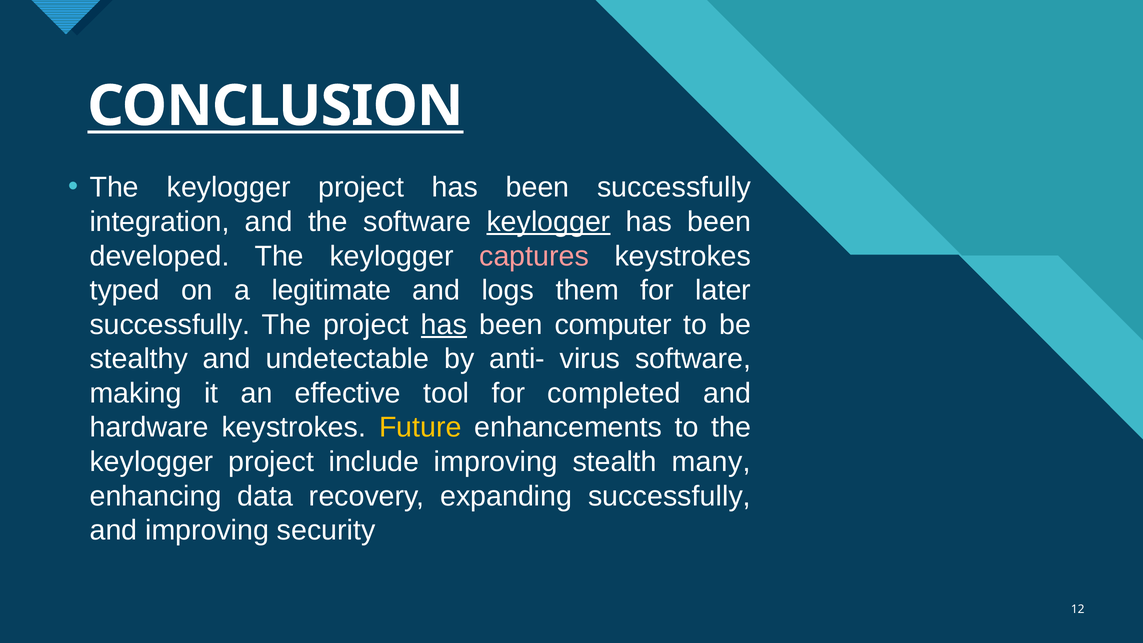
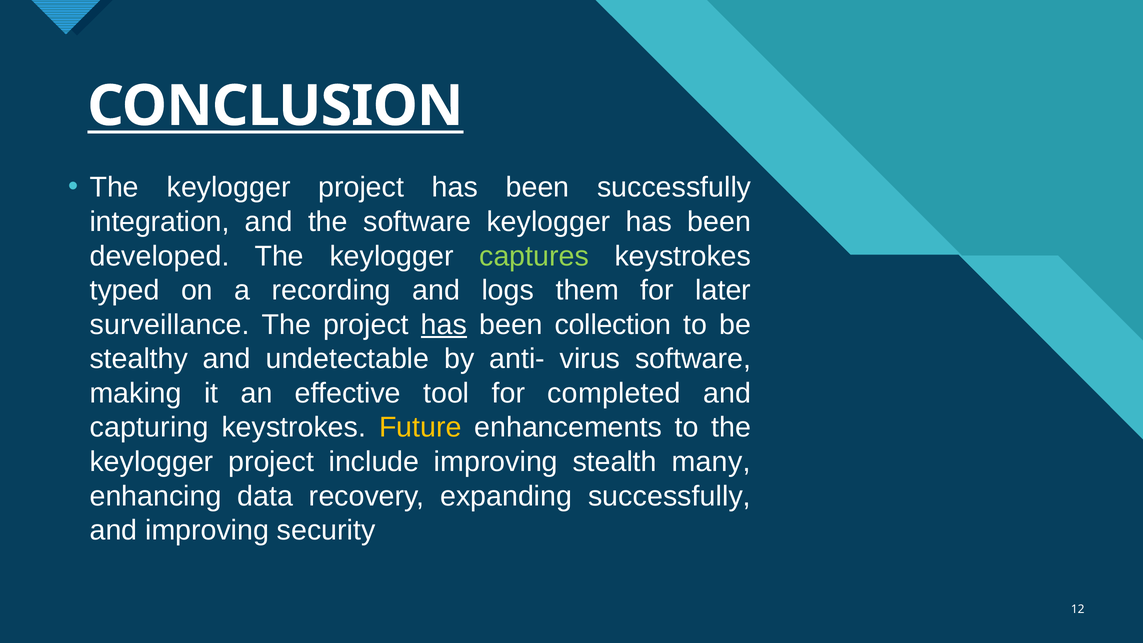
keylogger at (549, 222) underline: present -> none
captures colour: pink -> light green
legitimate: legitimate -> recording
successfully at (170, 325): successfully -> surveillance
computer: computer -> collection
hardware: hardware -> capturing
